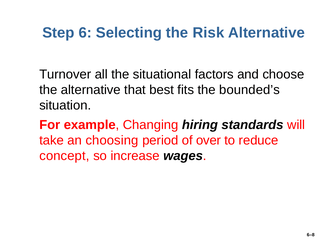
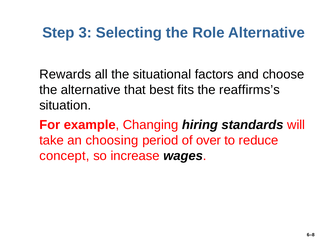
6: 6 -> 3
Risk: Risk -> Role
Turnover: Turnover -> Rewards
bounded’s: bounded’s -> reaffirms’s
